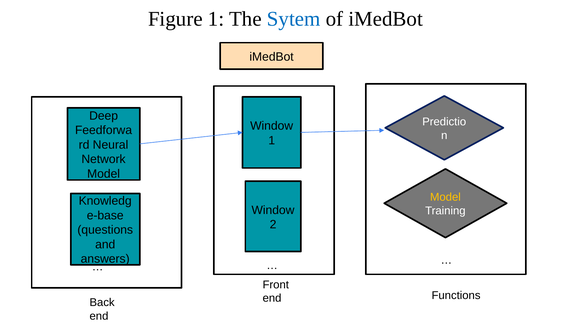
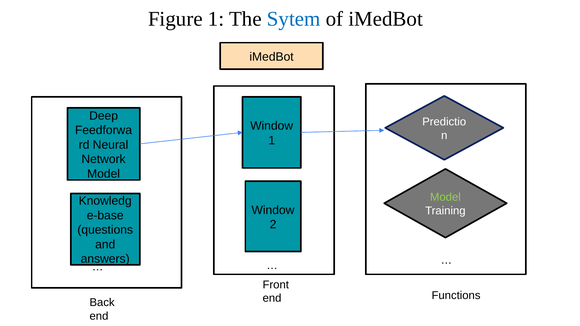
Model at (445, 197) colour: yellow -> light green
